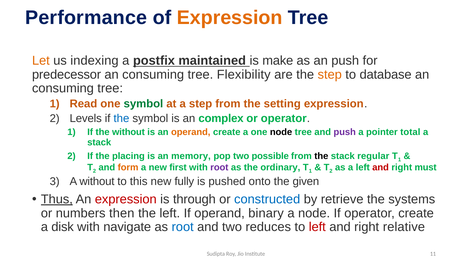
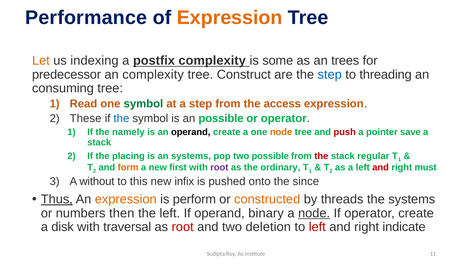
postfix maintained: maintained -> complexity
make: make -> some
an push: push -> trees
consuming at (153, 74): consuming -> complexity
Flexibility: Flexibility -> Construct
step at (330, 74) colour: orange -> blue
database: database -> threading
setting: setting -> access
Levels: Levels -> These
an complex: complex -> possible
the without: without -> namely
operand at (191, 132) colour: orange -> black
node at (281, 132) colour: black -> orange
push at (345, 132) colour: purple -> red
total: total -> save
an memory: memory -> systems
the at (321, 156) colour: black -> red
fully: fully -> infix
given: given -> since
expression at (126, 199) colour: red -> orange
through: through -> perform
constructed colour: blue -> orange
retrieve: retrieve -> threads
node at (314, 213) underline: none -> present
navigate: navigate -> traversal
root at (183, 227) colour: blue -> red
reduces: reduces -> deletion
relative: relative -> indicate
